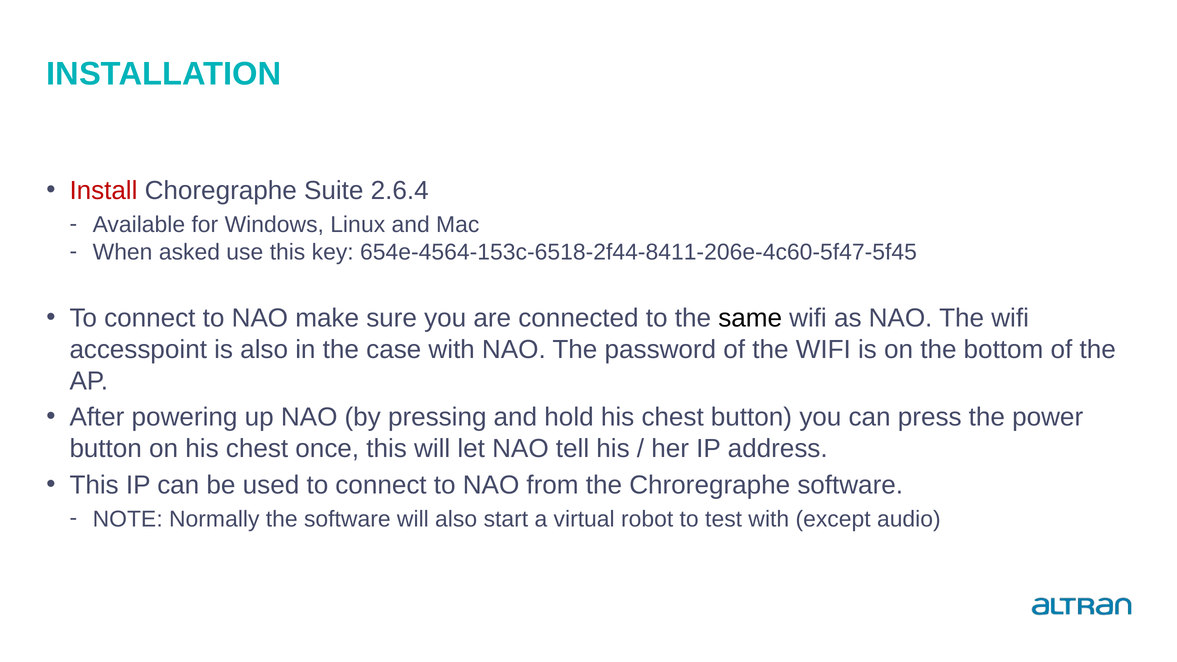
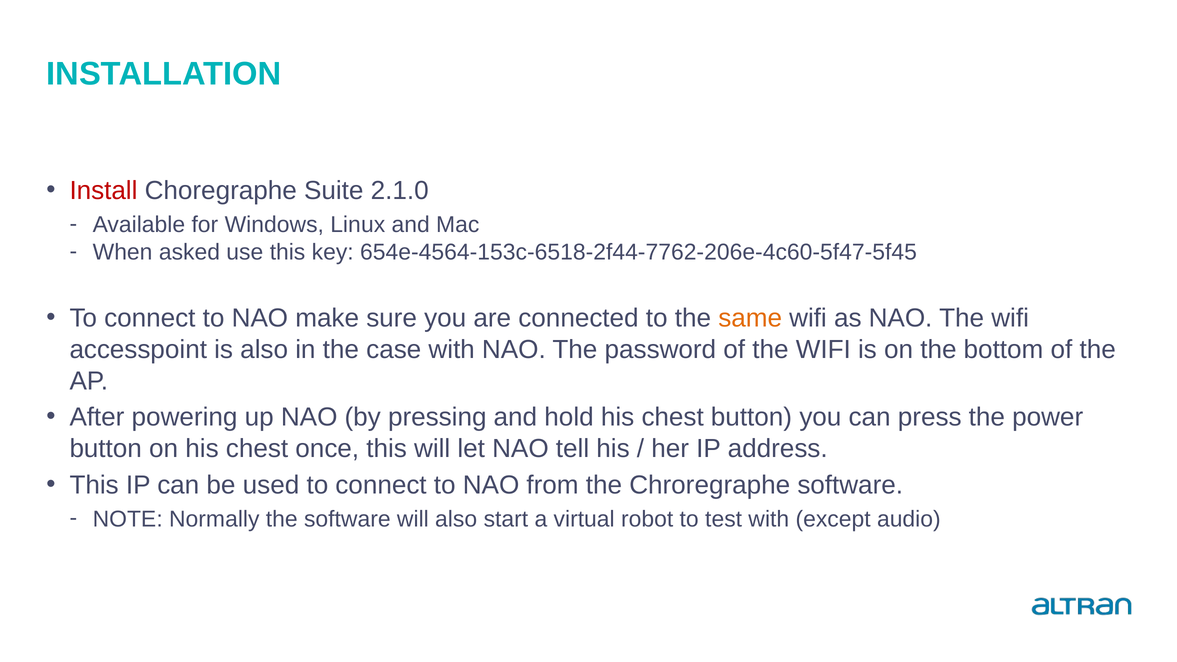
2.6.4: 2.6.4 -> 2.1.0
654e-4564-153c-6518-2f44-8411-206e-4c60-5f47-5f45: 654e-4564-153c-6518-2f44-8411-206e-4c60-5f47-5f45 -> 654e-4564-153c-6518-2f44-7762-206e-4c60-5f47-5f45
same colour: black -> orange
